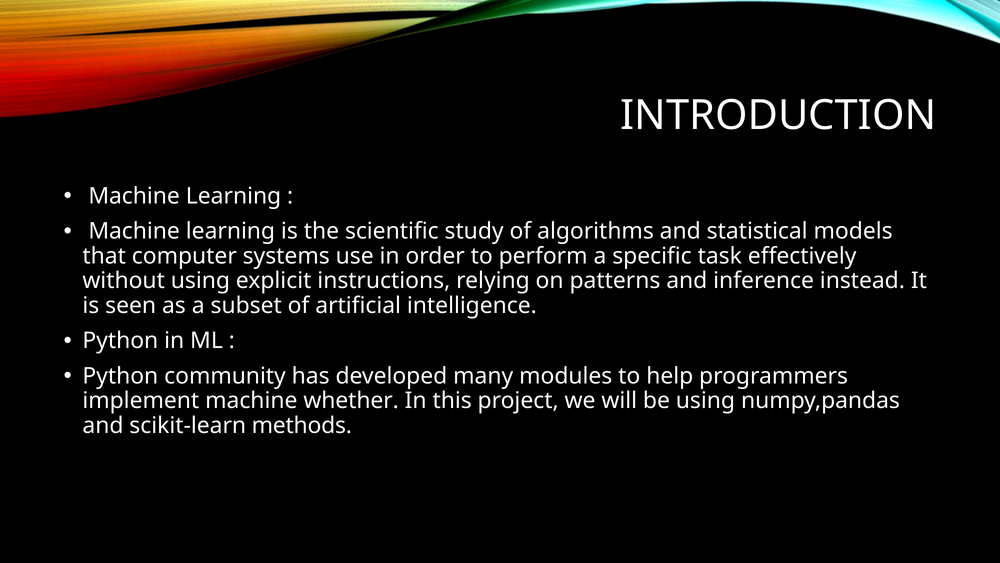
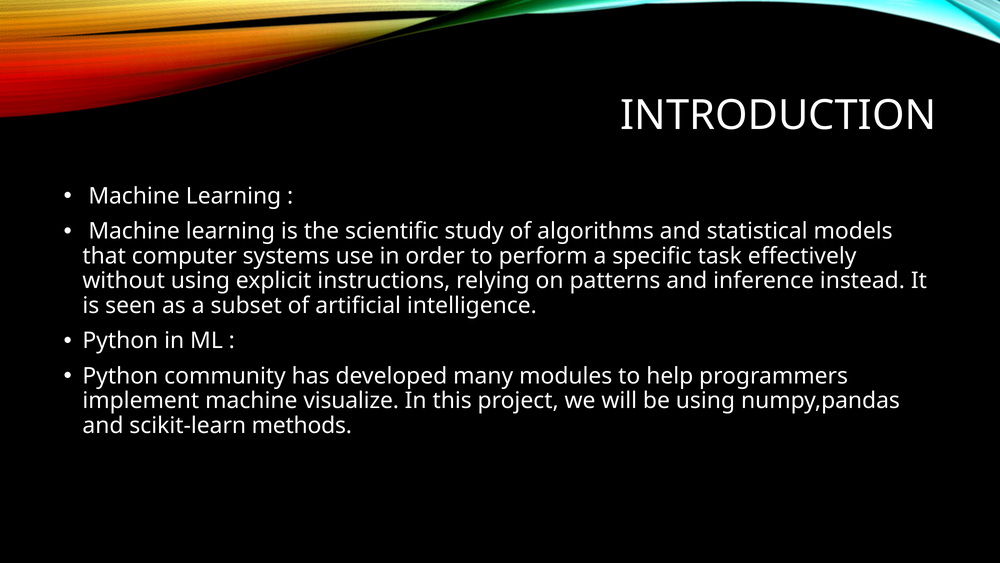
whether: whether -> visualize
